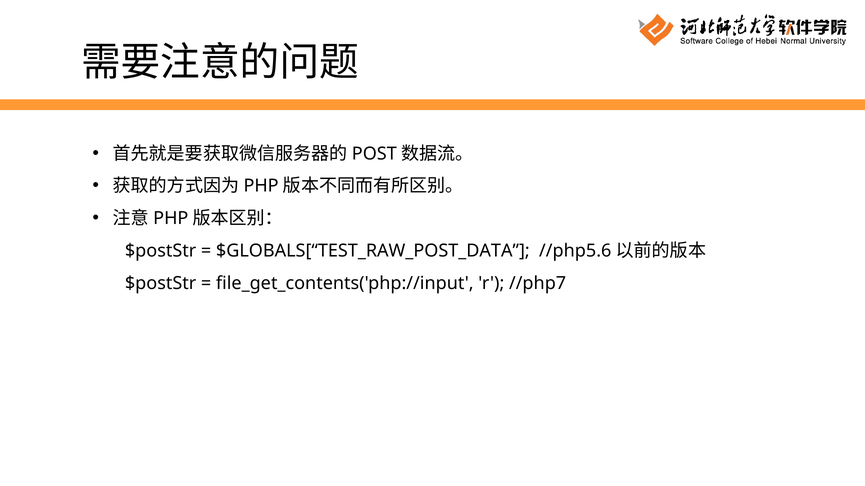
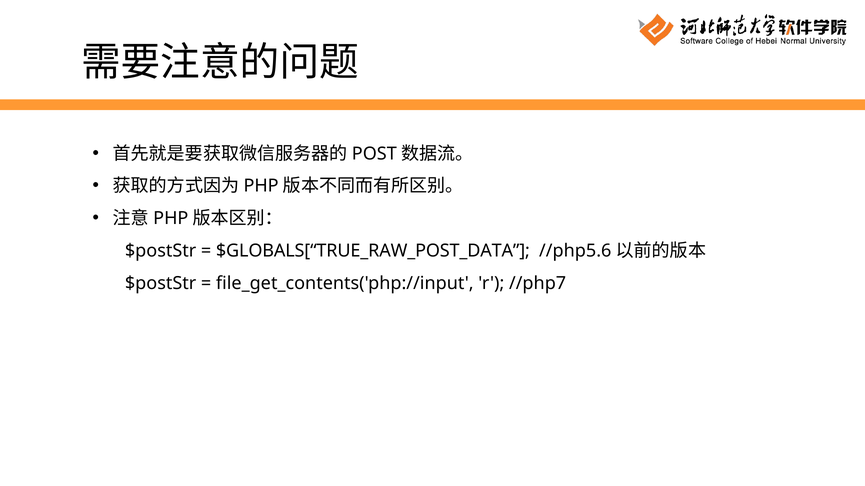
$GLOBALS[“TEST_RAW_POST_DATA: $GLOBALS[“TEST_RAW_POST_DATA -> $GLOBALS[“TRUE_RAW_POST_DATA
